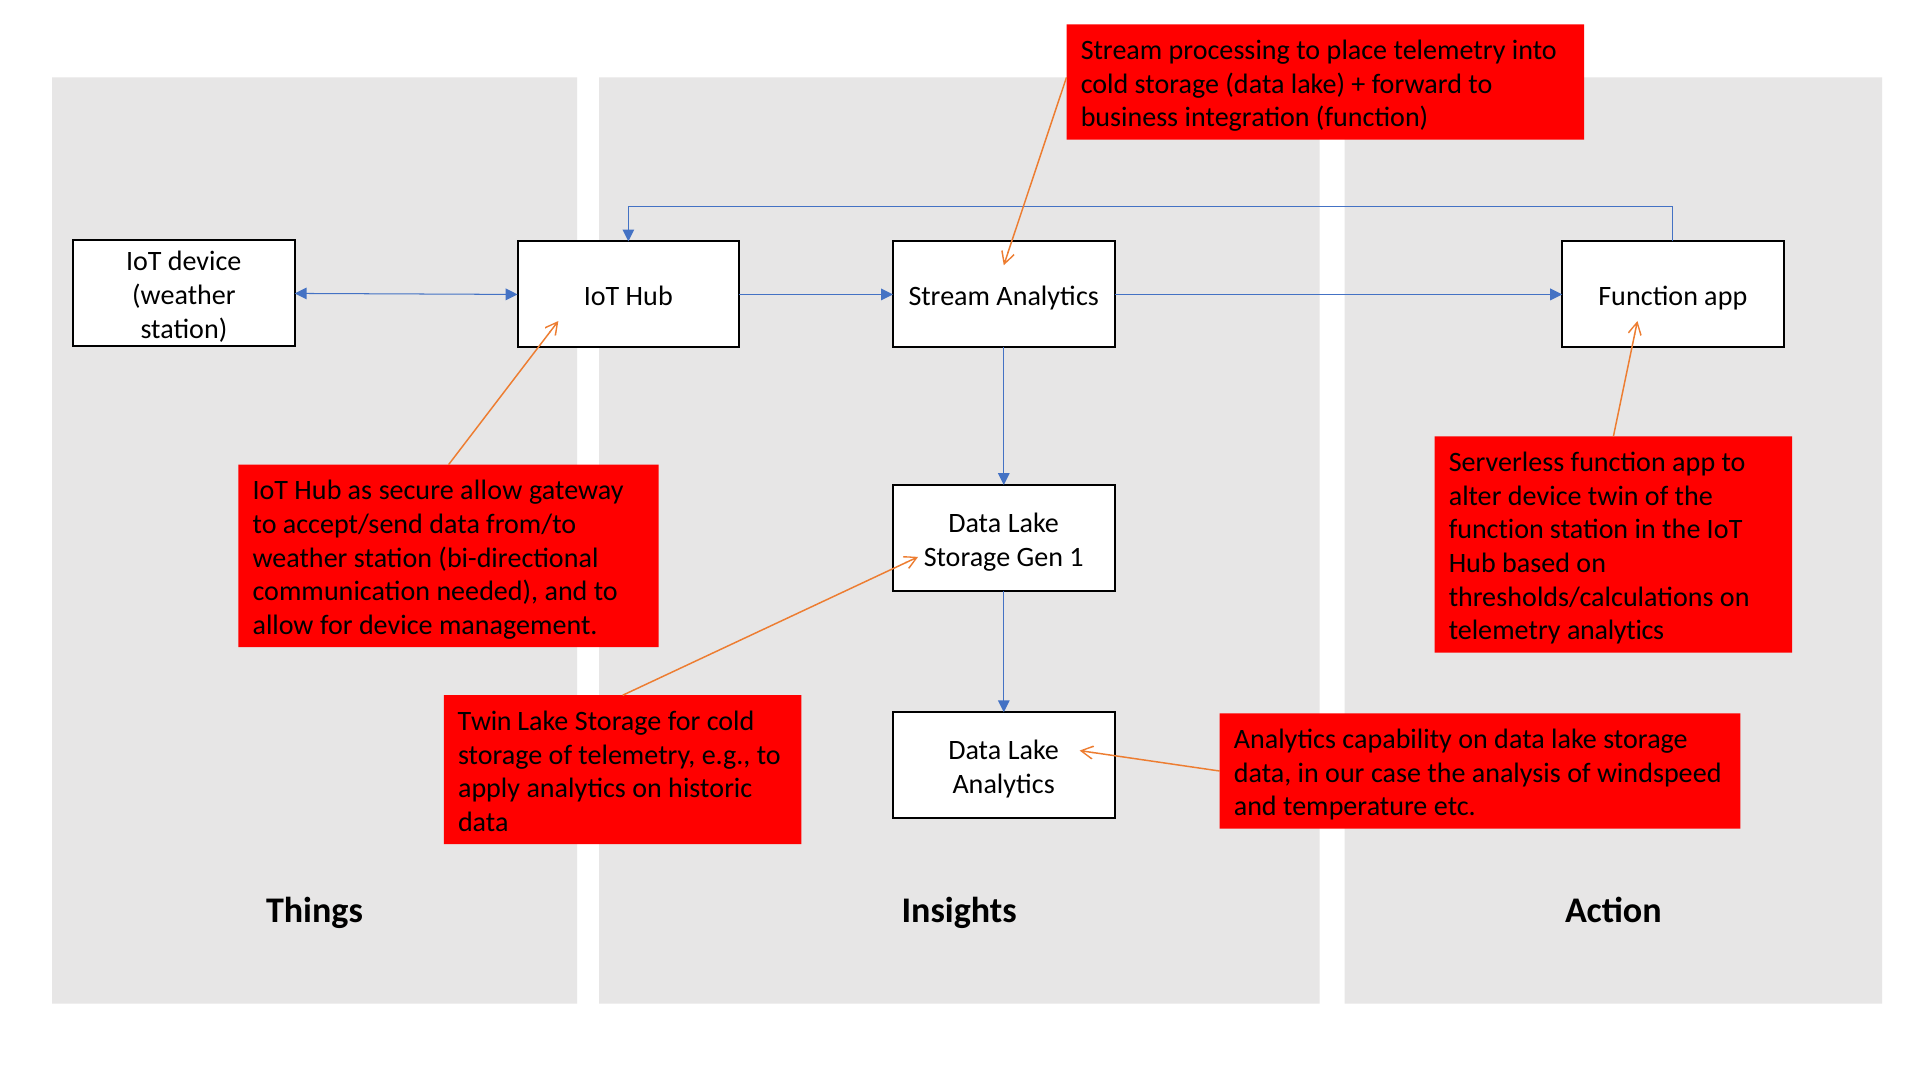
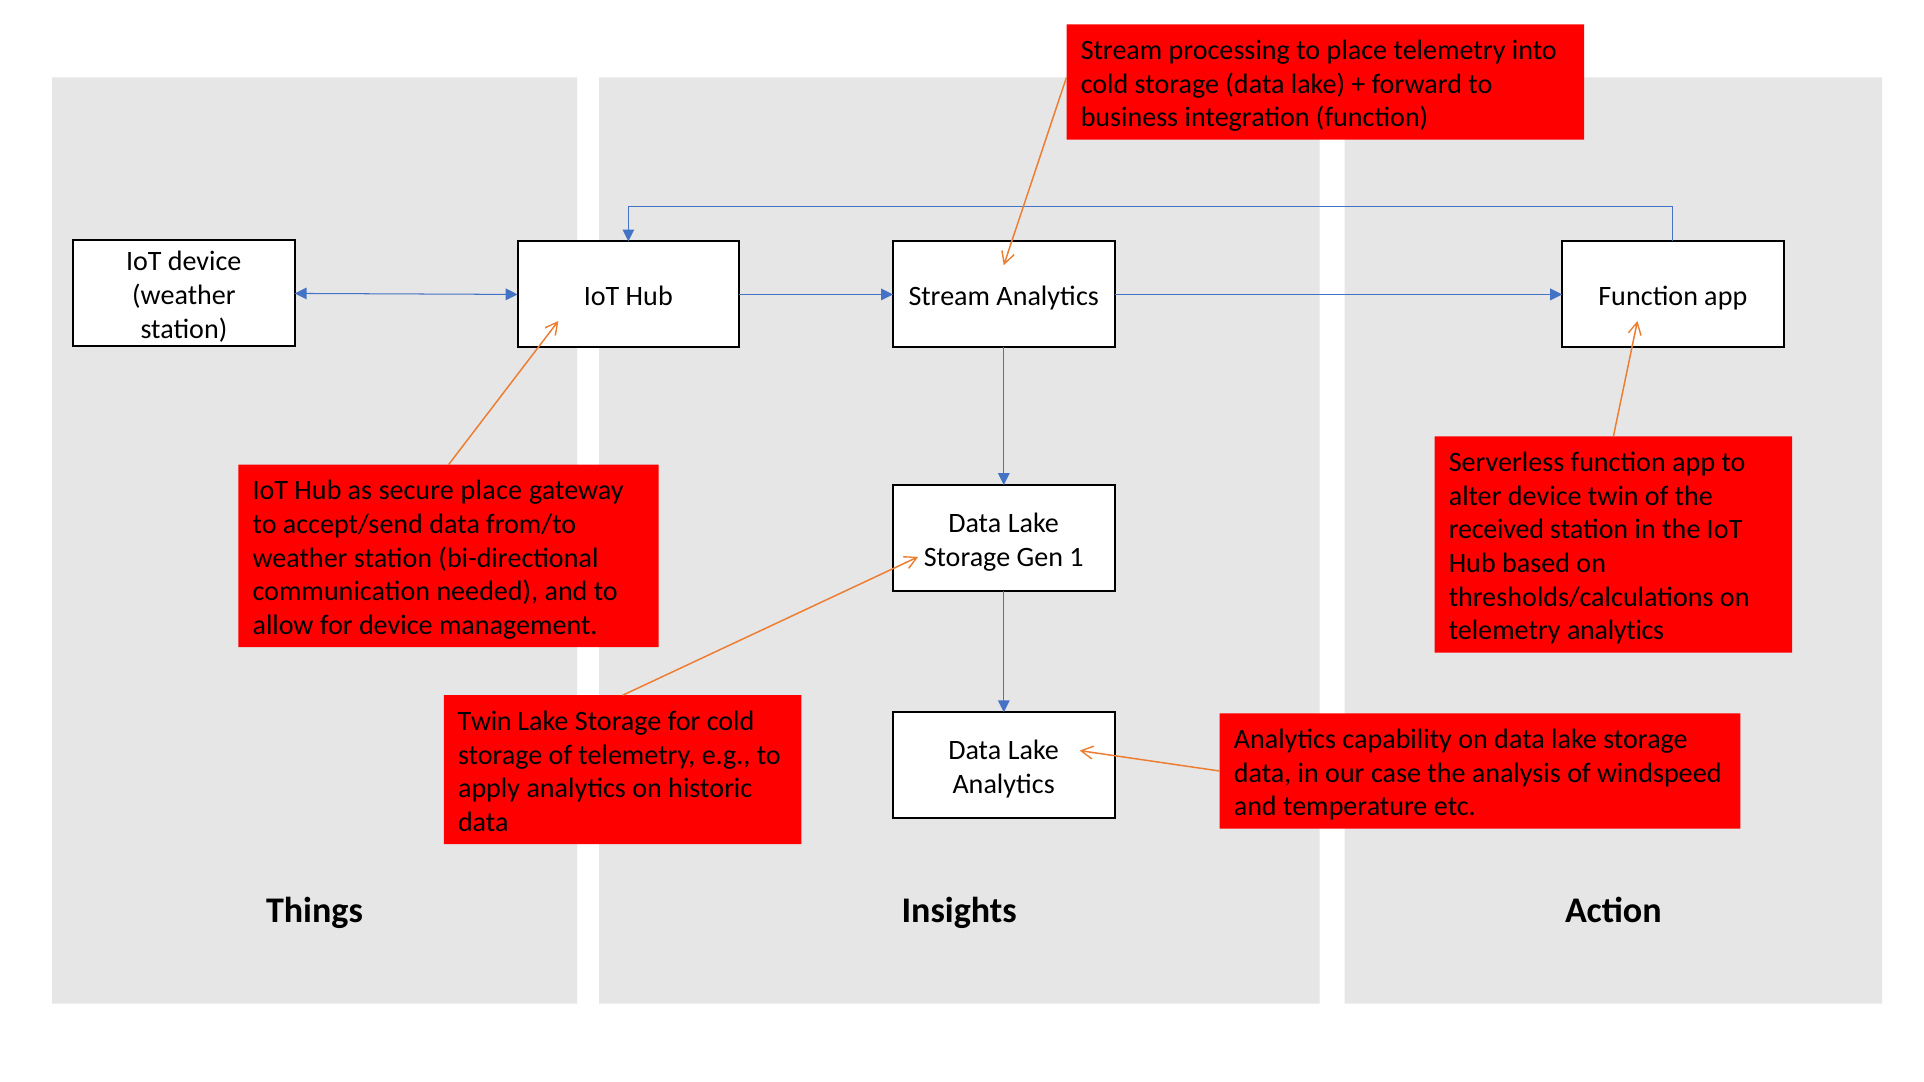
secure allow: allow -> place
function at (1496, 530): function -> received
